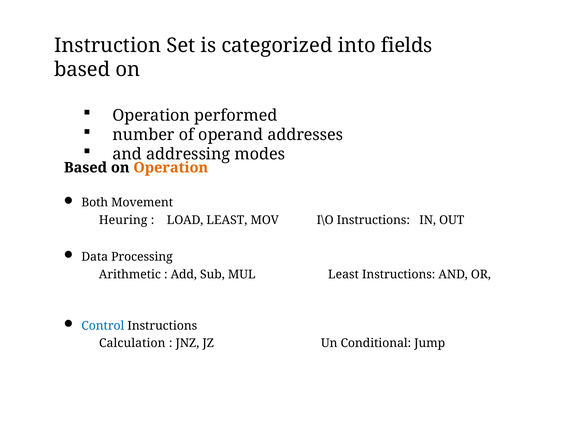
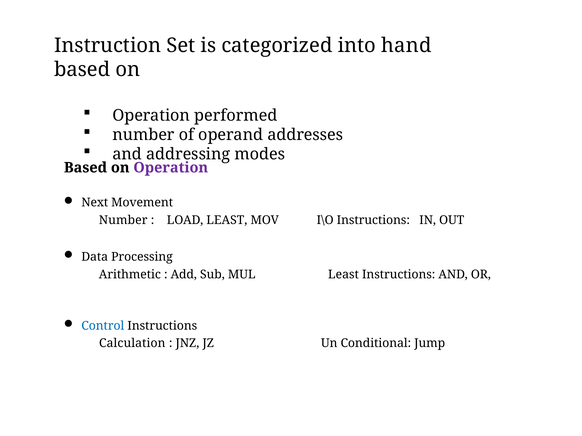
fields: fields -> hand
Operation at (171, 168) colour: orange -> purple
Both: Both -> Next
Heuring at (123, 220): Heuring -> Number
